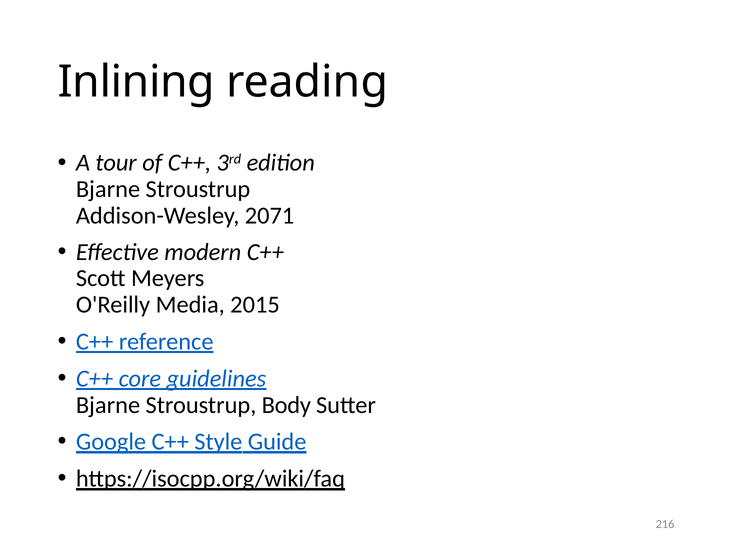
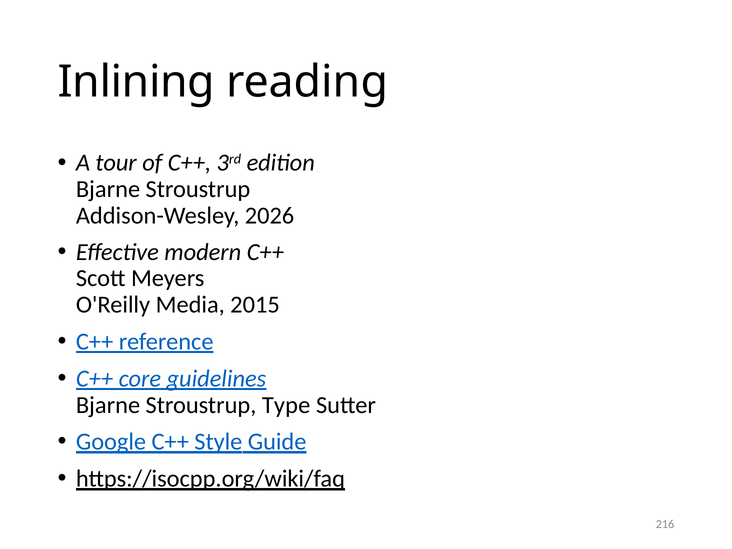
2071: 2071 -> 2026
Body: Body -> Type
